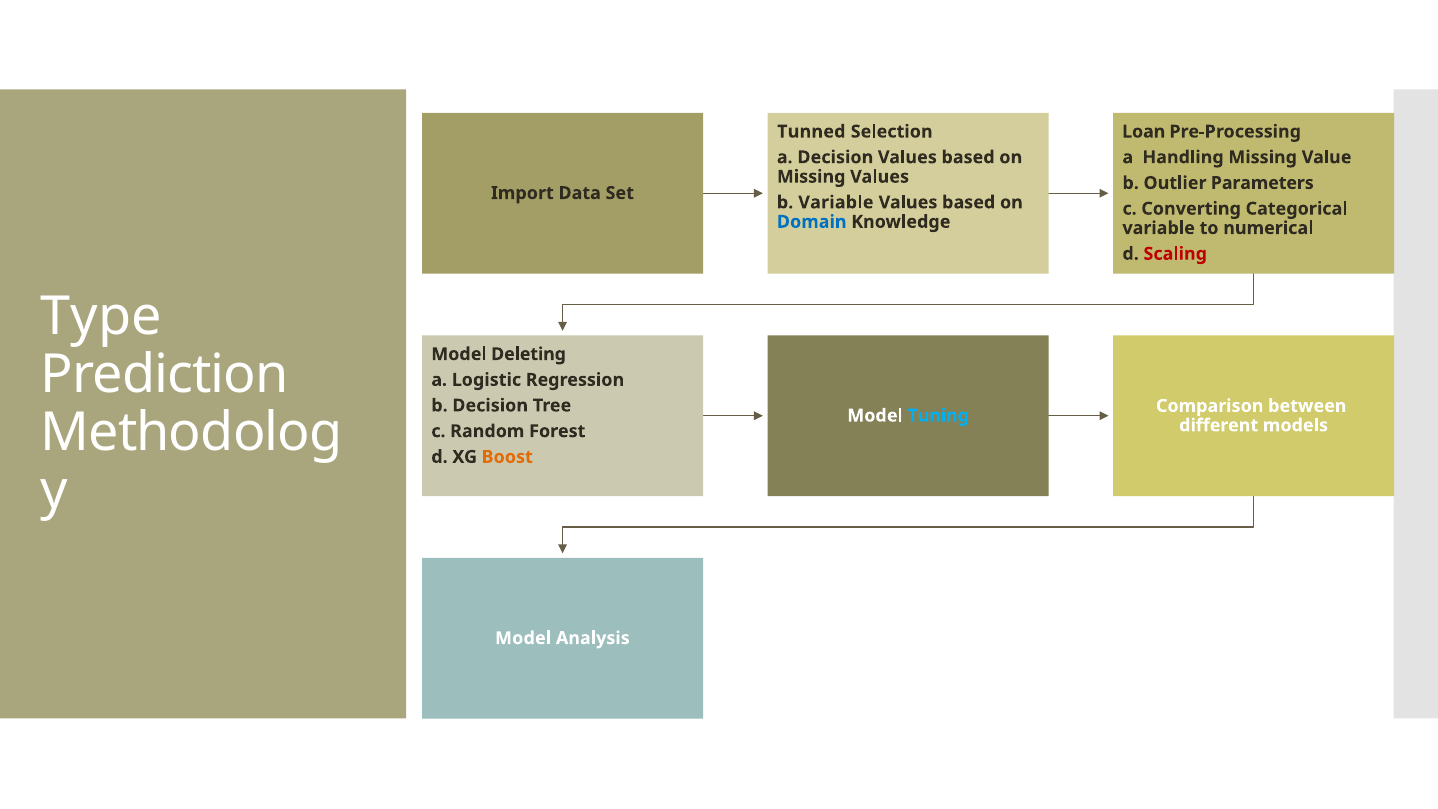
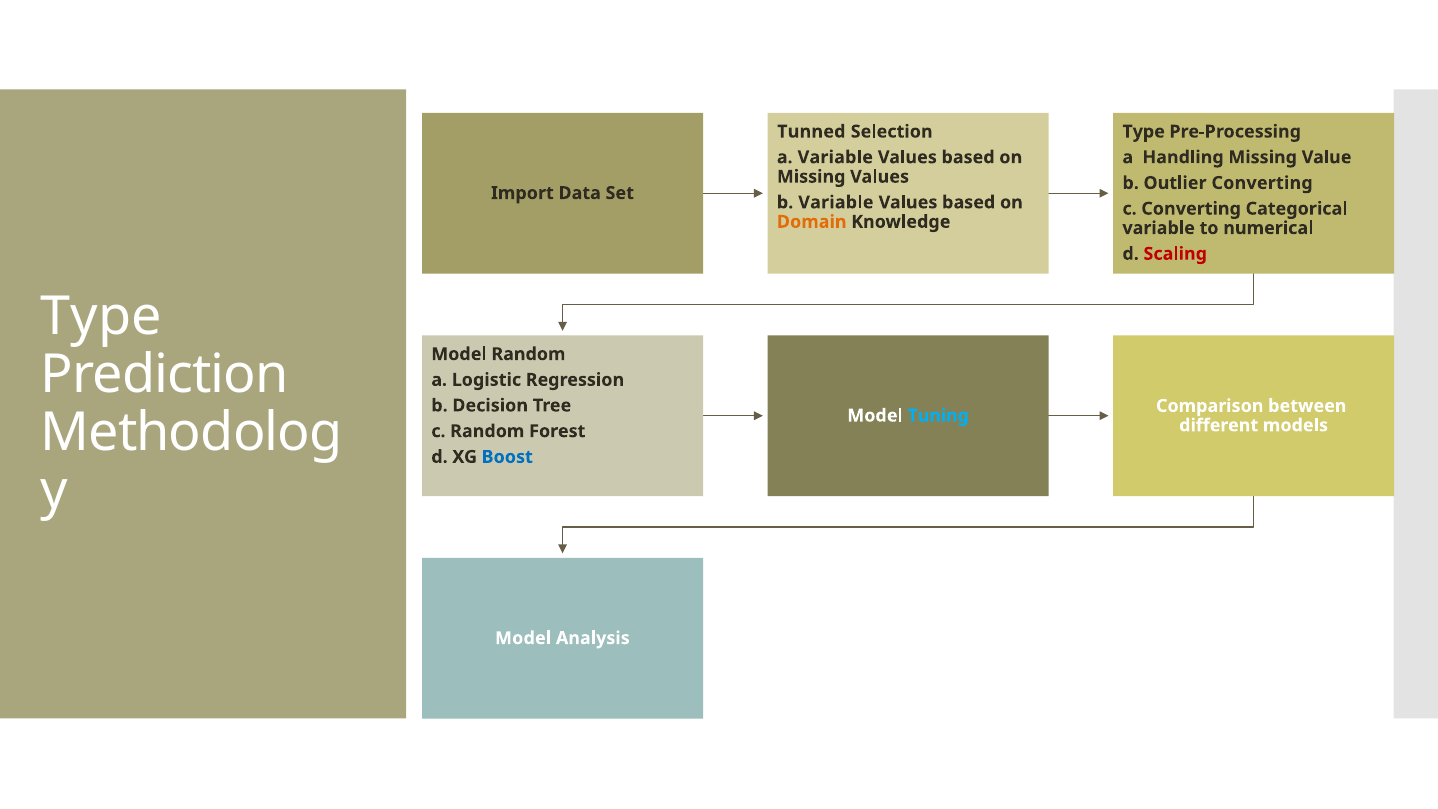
Loan at (1144, 132): Loan -> Type
a Decision: Decision -> Variable
Outlier Parameters: Parameters -> Converting
Domain colour: blue -> orange
Model Deleting: Deleting -> Random
Boost colour: orange -> blue
